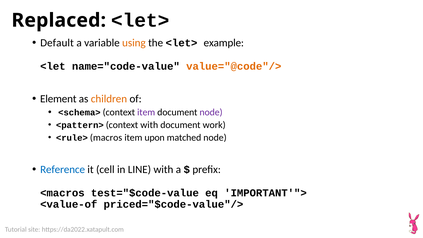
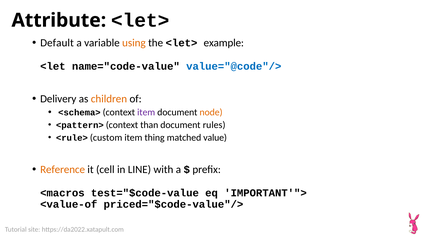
Replaced: Replaced -> Attribute
value="@code"/> colour: orange -> blue
Element: Element -> Delivery
node at (211, 112) colour: purple -> orange
context with: with -> than
work: work -> rules
macros: macros -> custom
upon: upon -> thing
matched node: node -> value
Reference colour: blue -> orange
